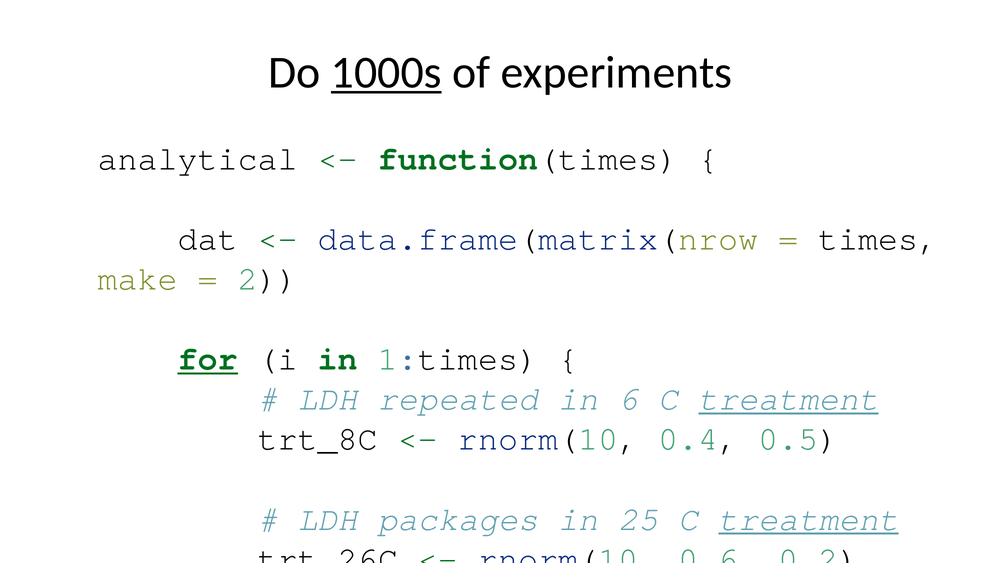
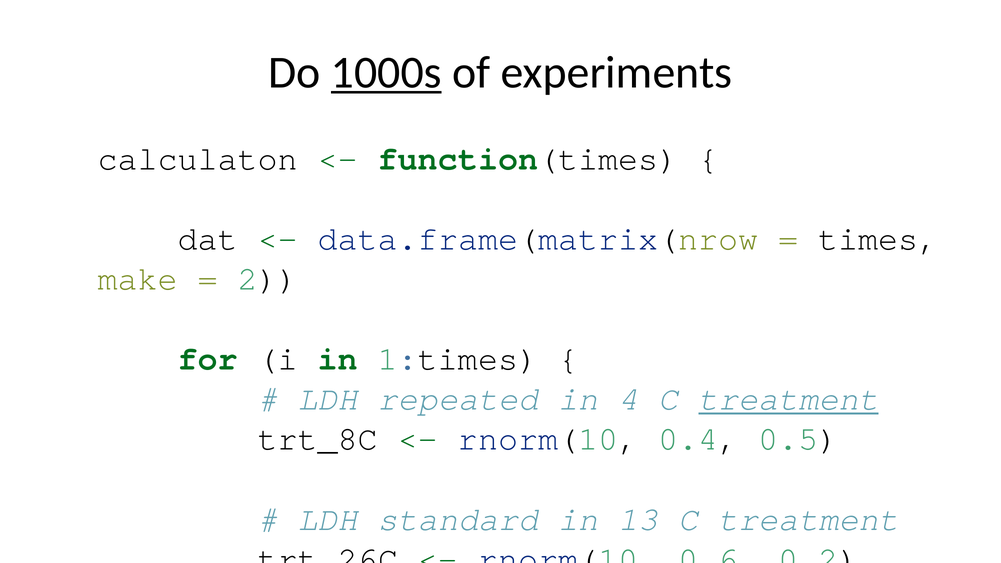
analytical: analytical -> calculaton
for underline: present -> none
6: 6 -> 4
packages: packages -> standard
25: 25 -> 13
treatment at (809, 519) underline: present -> none
